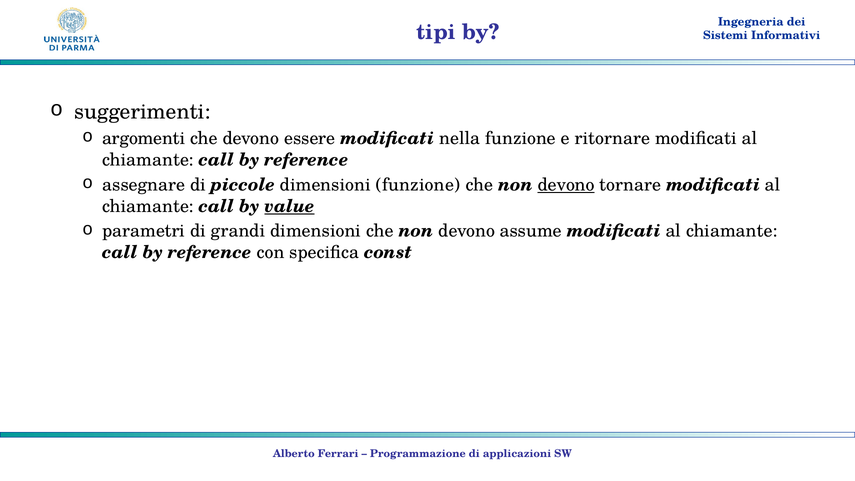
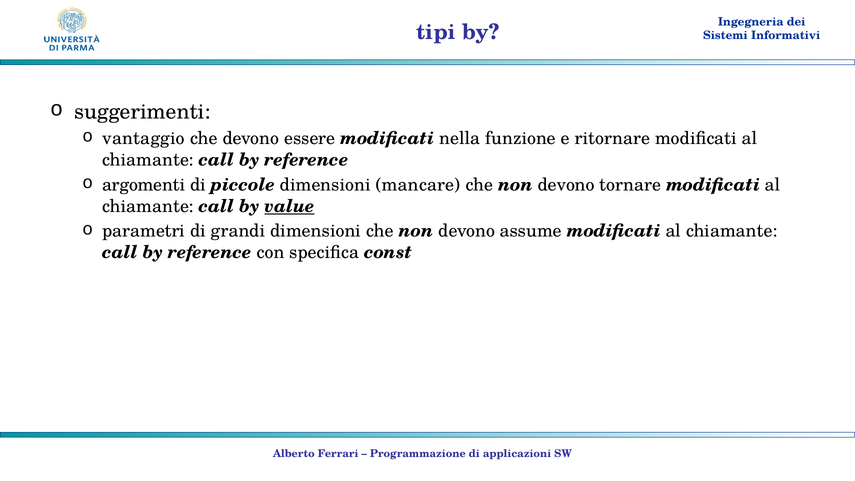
argomenti: argomenti -> vantaggio
assegnare: assegnare -> argomenti
dimensioni funzione: funzione -> mancare
devono at (566, 185) underline: present -> none
